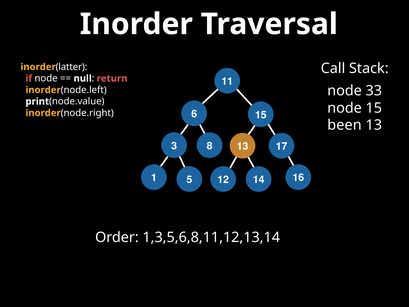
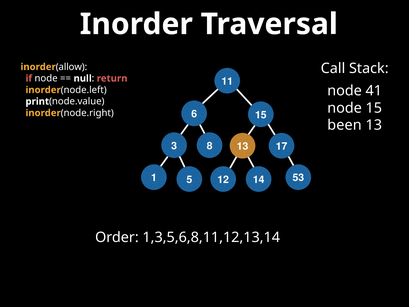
latter: latter -> allow
33: 33 -> 41
16: 16 -> 53
